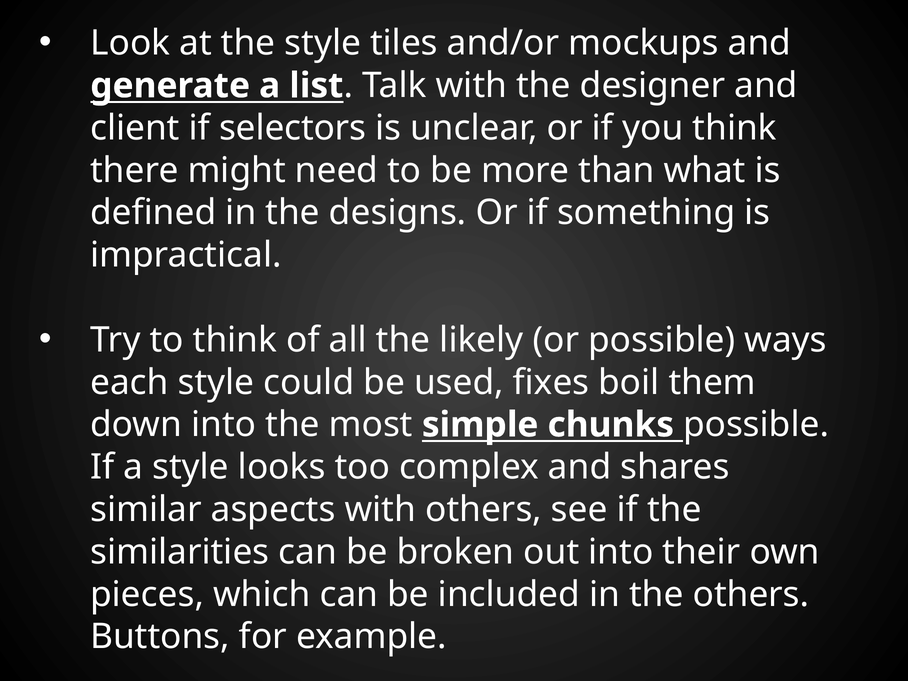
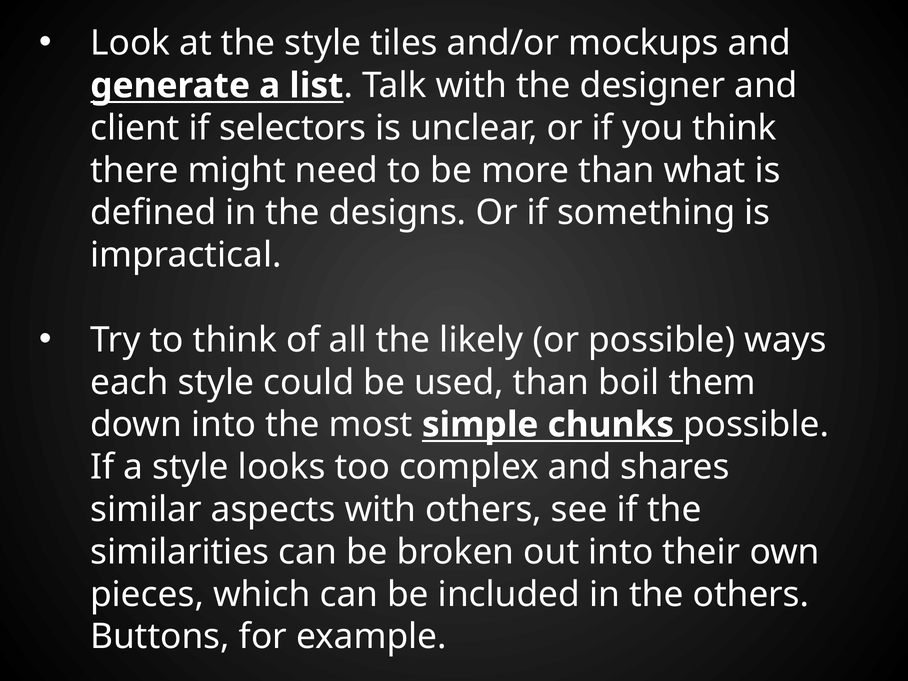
used fixes: fixes -> than
